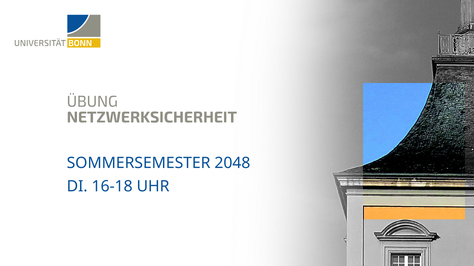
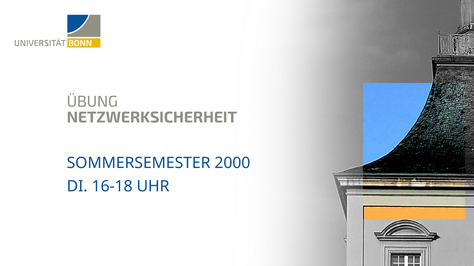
2048: 2048 -> 2000
